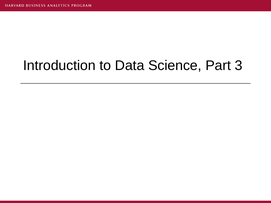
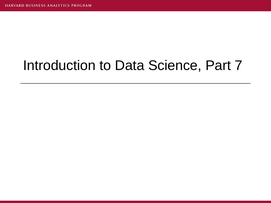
3: 3 -> 7
